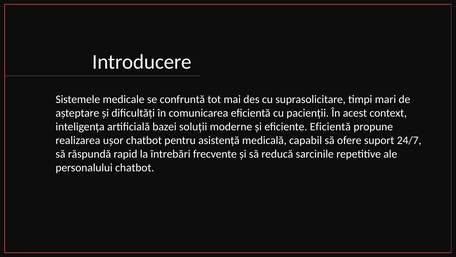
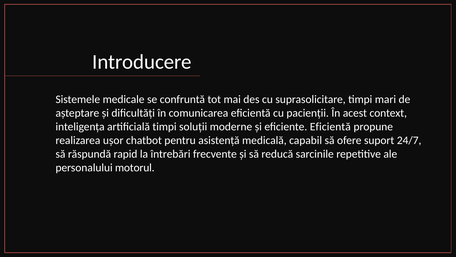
artificială bazei: bazei -> timpi
personalului chatbot: chatbot -> motorul
